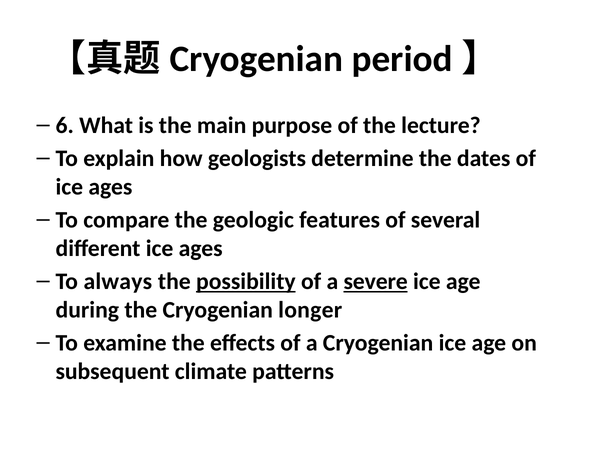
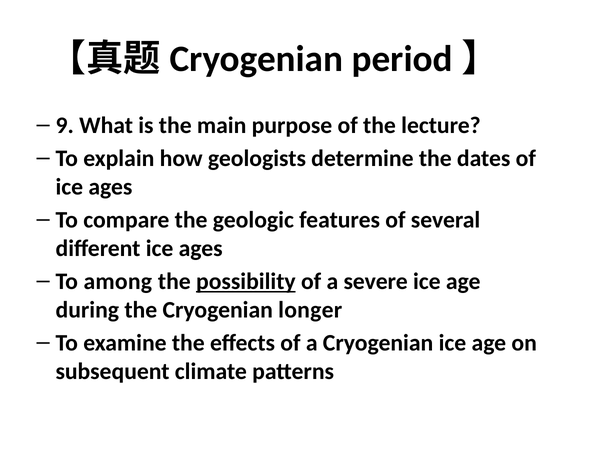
6: 6 -> 9
always: always -> among
severe underline: present -> none
